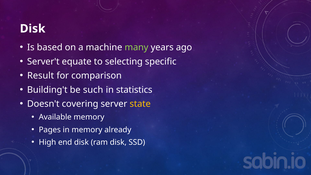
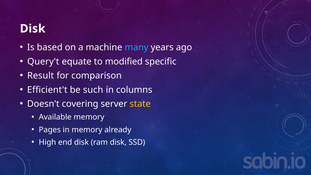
many colour: light green -> light blue
Server't: Server't -> Query't
selecting: selecting -> modified
Building't: Building't -> Efficient't
statistics: statistics -> columns
